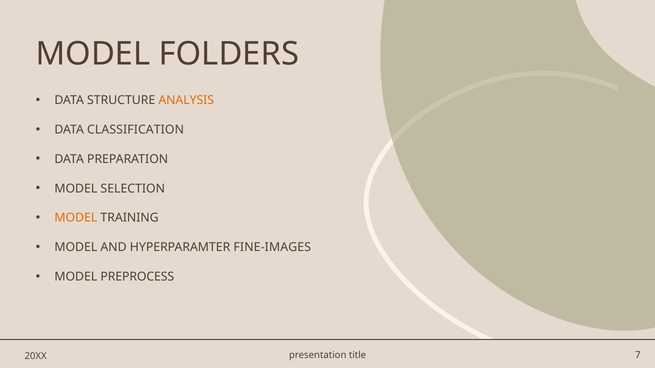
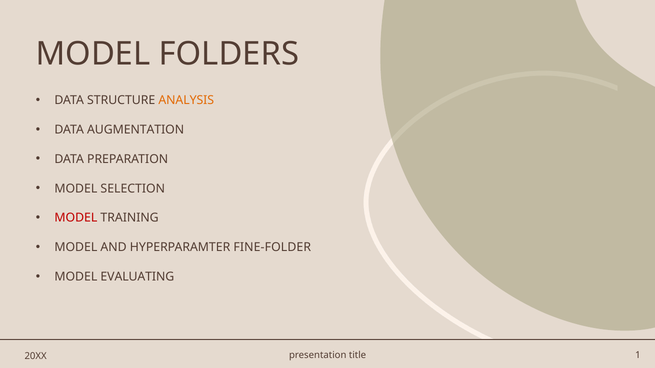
CLASSIFICATION: CLASSIFICATION -> AUGMENTATION
MODEL at (76, 218) colour: orange -> red
FINE-IMAGES: FINE-IMAGES -> FINE-FOLDER
PREPROCESS: PREPROCESS -> EVALUATING
7: 7 -> 1
